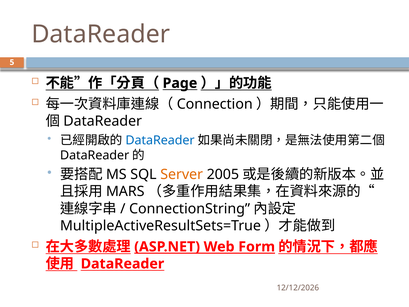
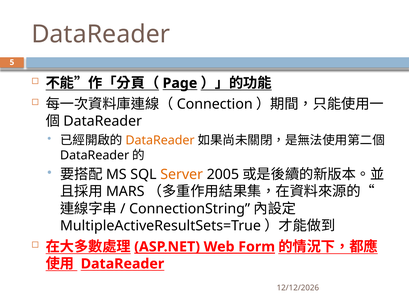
DataReader at (160, 140) colour: blue -> orange
